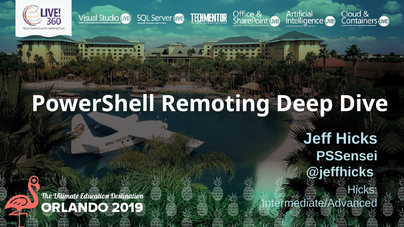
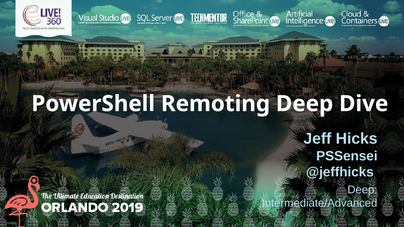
Hicks at (362, 190): Hicks -> Deep
